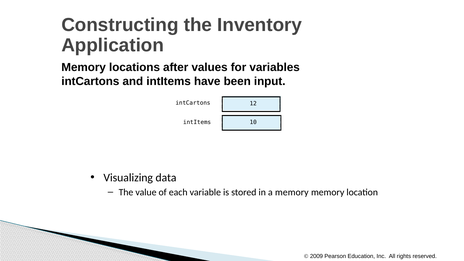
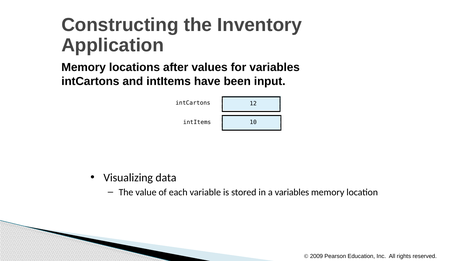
a memory: memory -> variables
